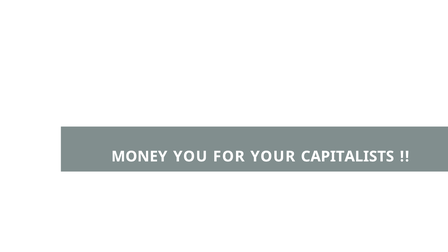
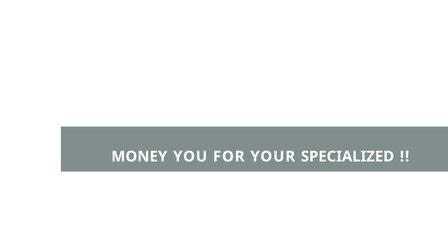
CAPITALISTS: CAPITALISTS -> SPECIALIZED
